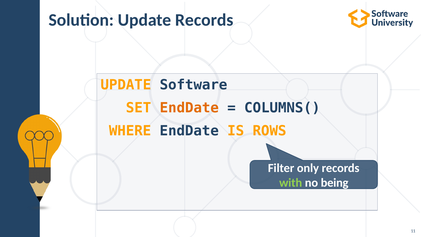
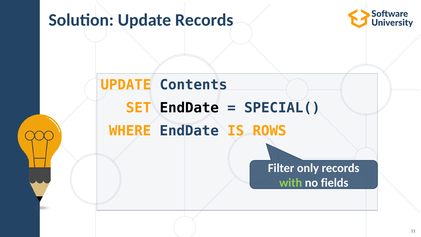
Software: Software -> Contents
EndDate at (189, 108) colour: orange -> black
COLUMNS(: COLUMNS( -> SPECIAL(
being: being -> fields
